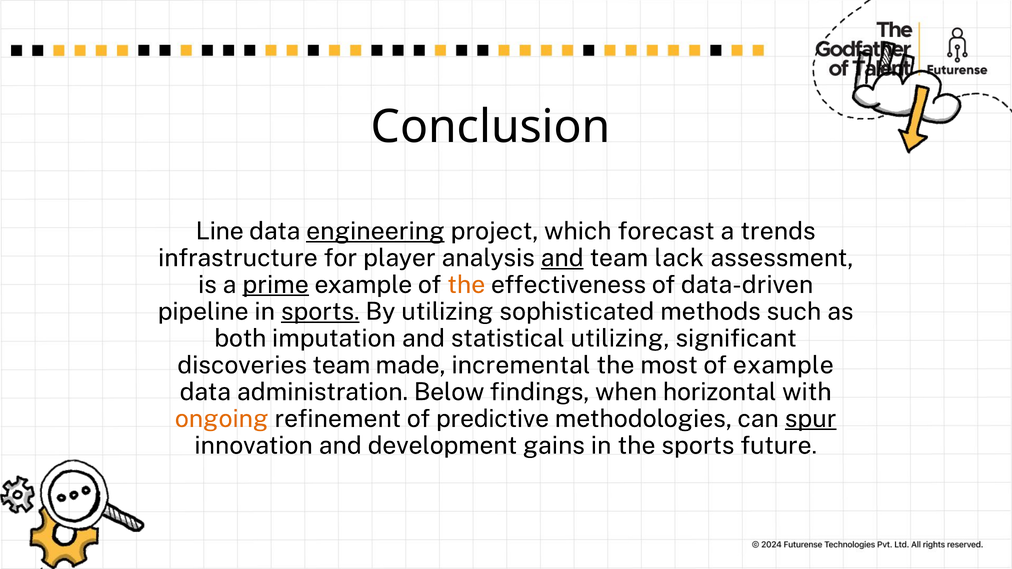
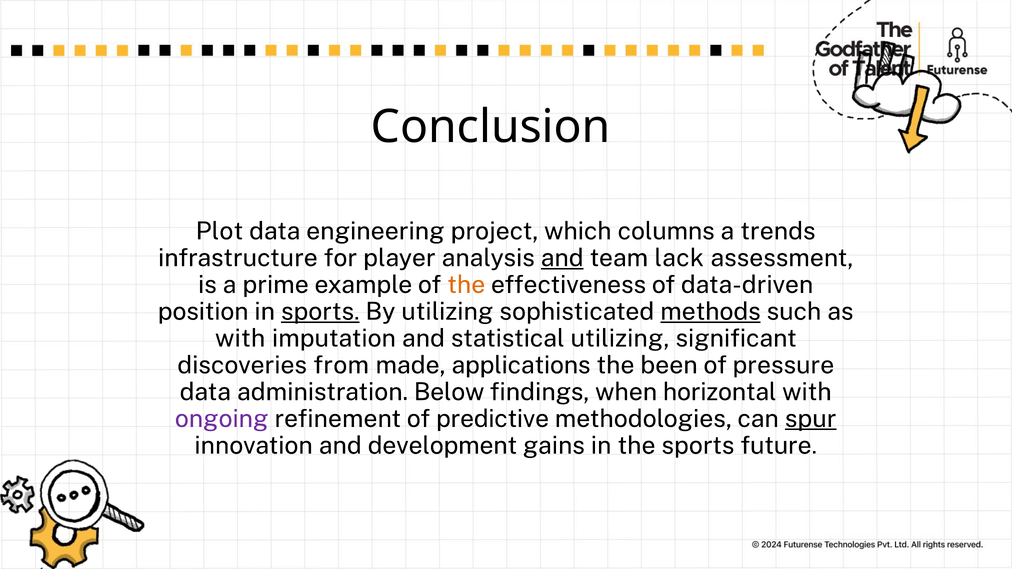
Line: Line -> Plot
engineering underline: present -> none
forecast: forecast -> columns
prime underline: present -> none
pipeline: pipeline -> position
methods underline: none -> present
both at (240, 339): both -> with
discoveries team: team -> from
incremental: incremental -> applications
most: most -> been
of example: example -> pressure
ongoing colour: orange -> purple
